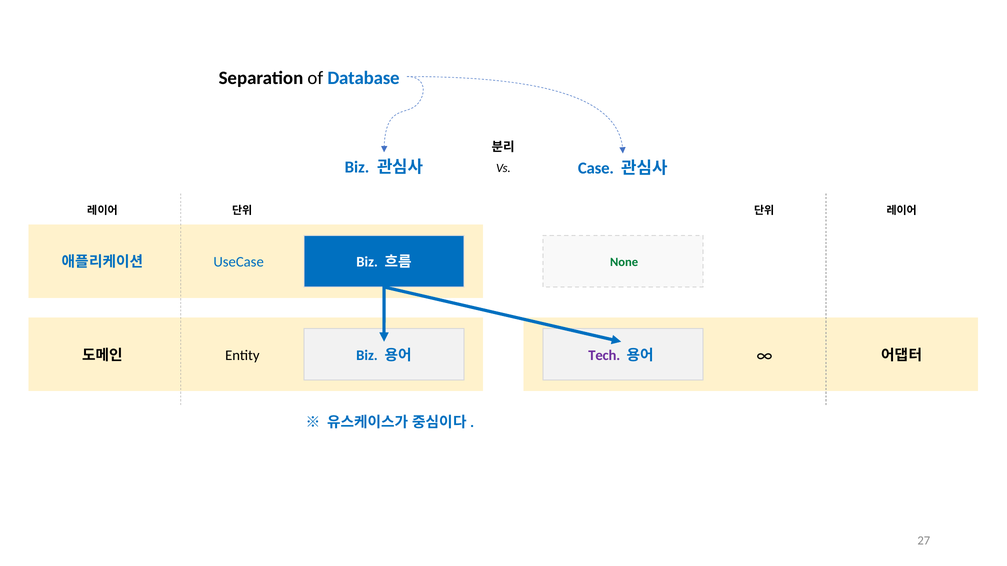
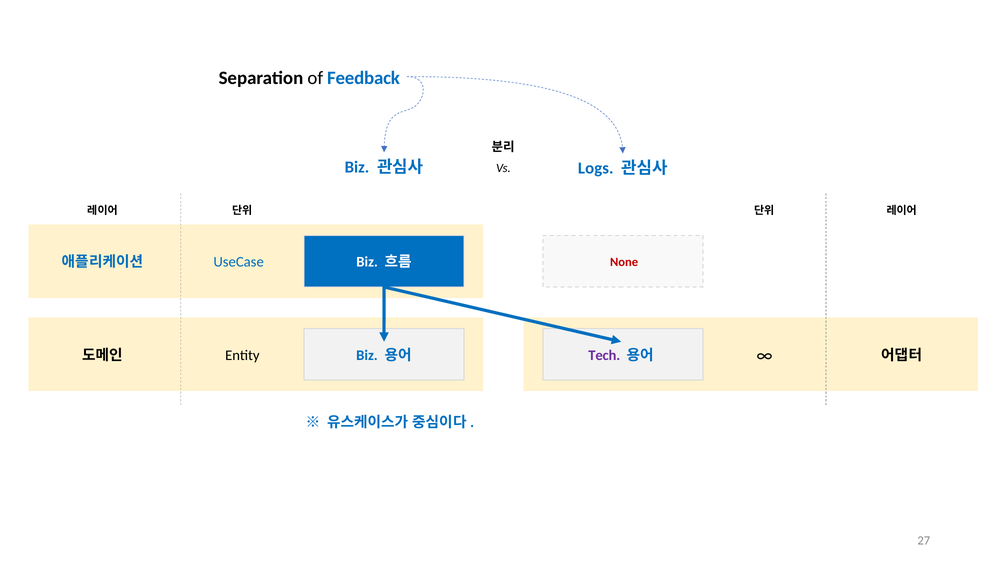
Database: Database -> Feedback
Case: Case -> Logs
None colour: green -> red
